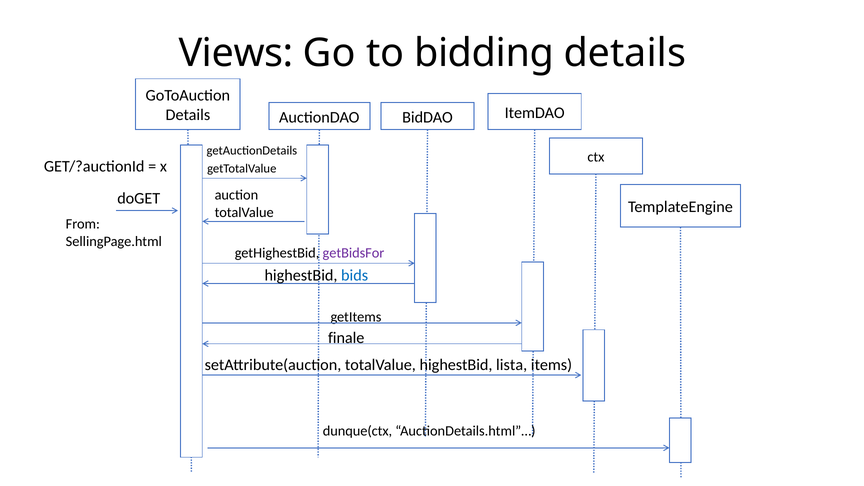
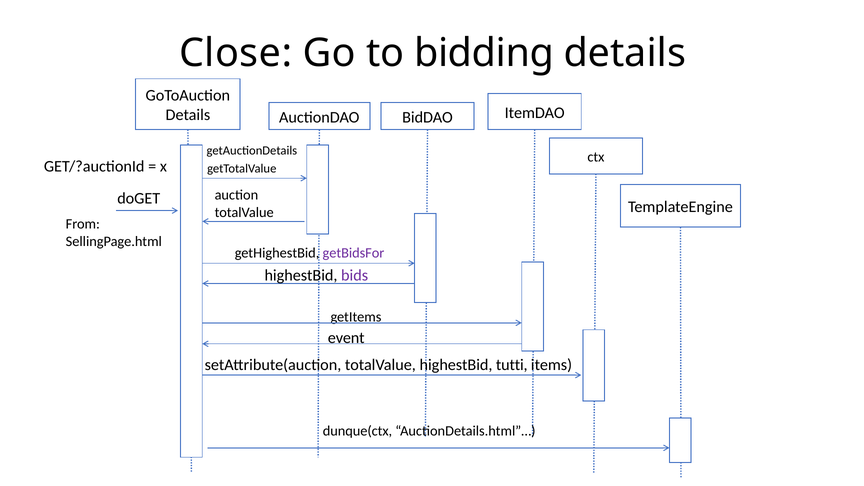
Views: Views -> Close
bids colour: blue -> purple
finale: finale -> event
lista: lista -> tutti
